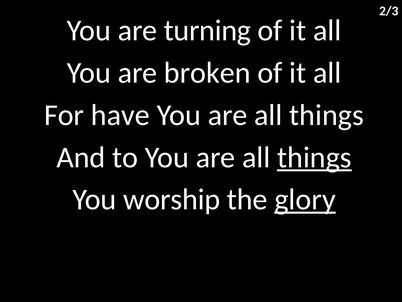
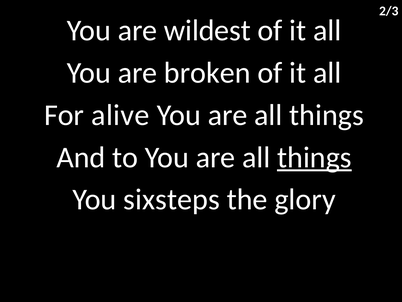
turning: turning -> wildest
have: have -> alive
worship: worship -> sixsteps
glory underline: present -> none
